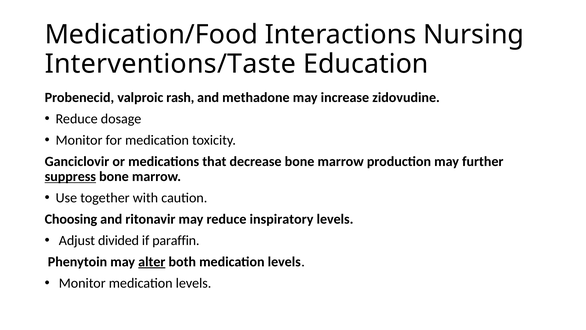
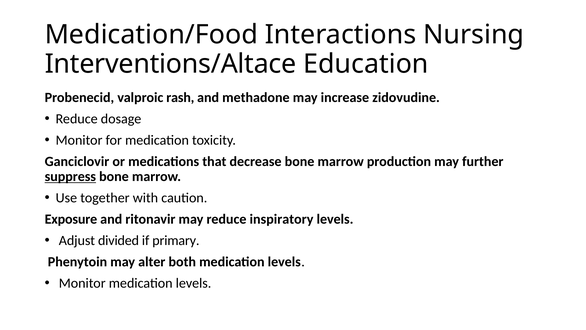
Interventions/Taste: Interventions/Taste -> Interventions/Altace
Choosing: Choosing -> Exposure
paraffin: paraffin -> primary
alter underline: present -> none
